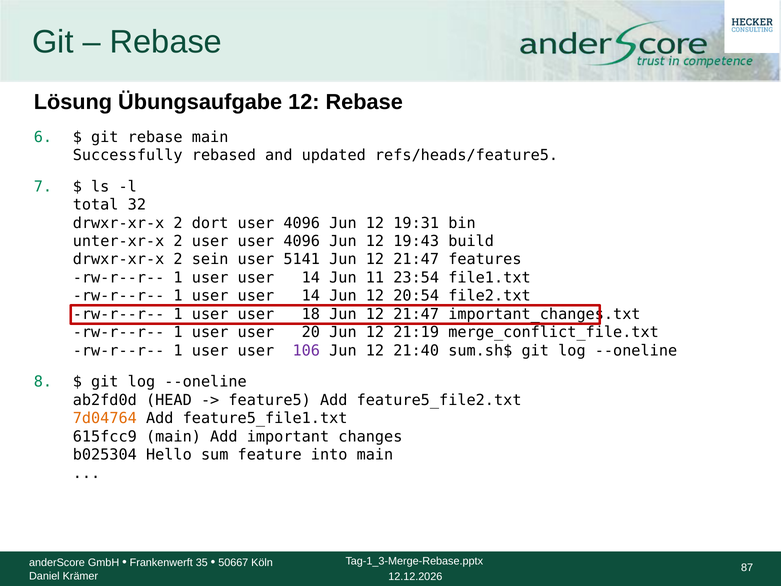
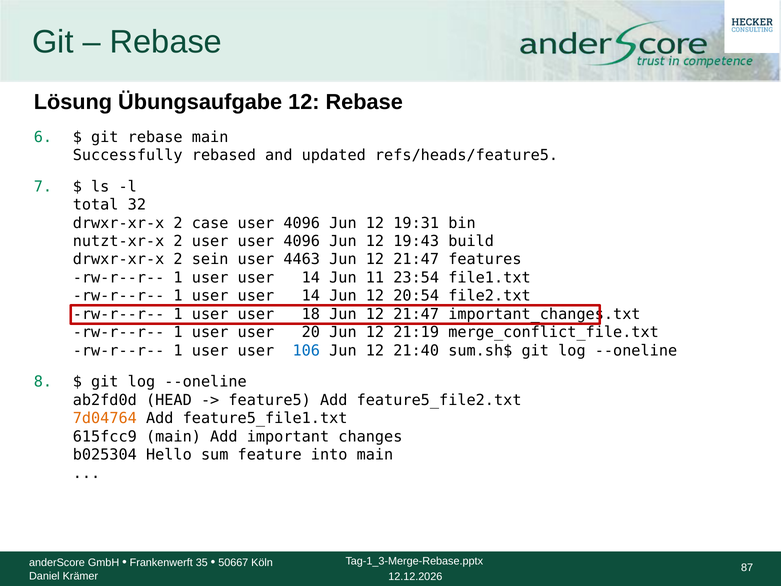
dort: dort -> case
unter-xr-x: unter-xr-x -> nutzt-xr-x
5141: 5141 -> 4463
106 colour: purple -> blue
